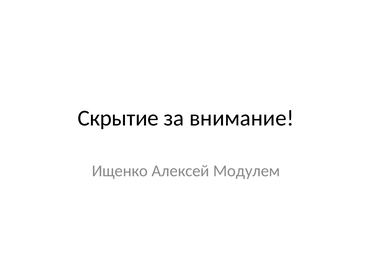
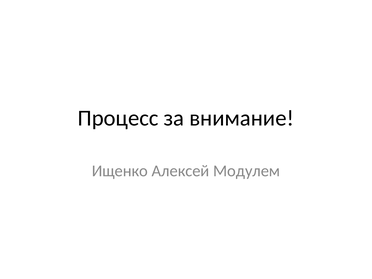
Скрытие: Скрытие -> Процесс
